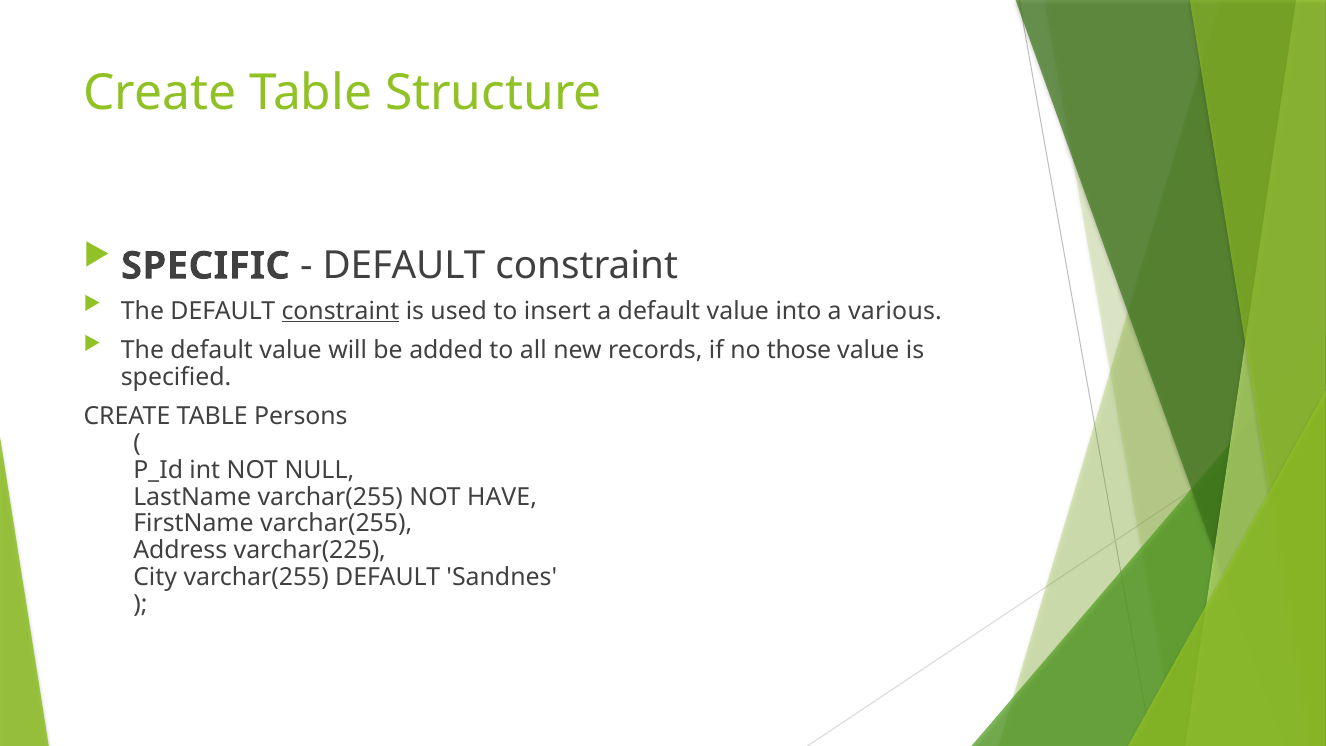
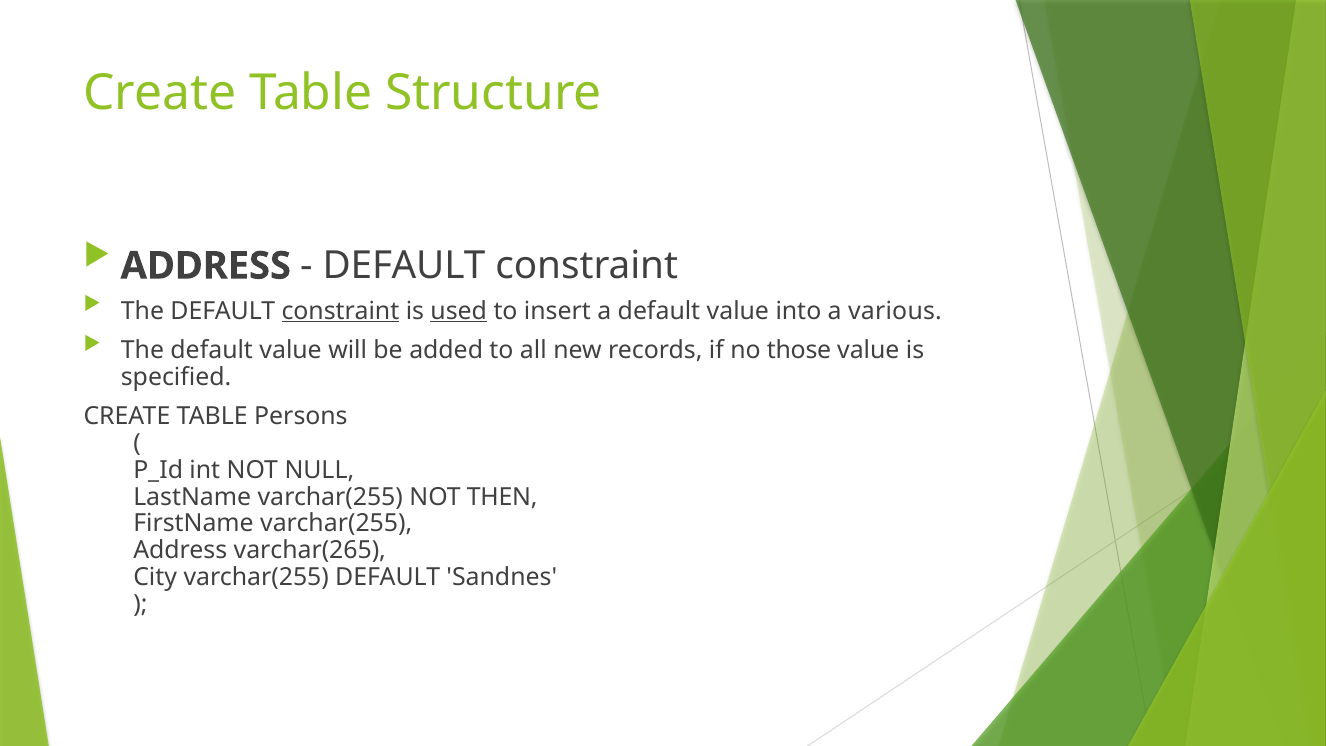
SPECIFIC at (205, 266): SPECIFIC -> ADDRESS
used underline: none -> present
HAVE: HAVE -> THEN
varchar(225: varchar(225 -> varchar(265
